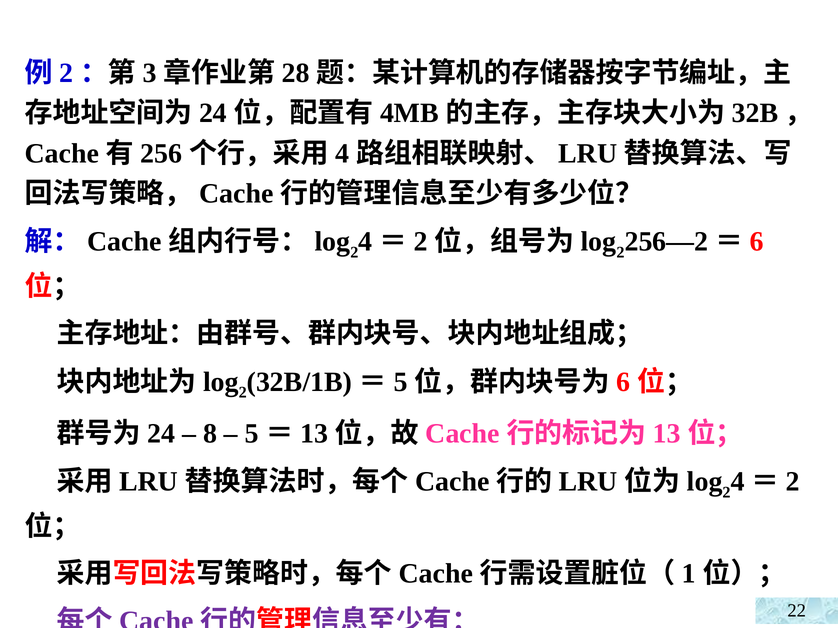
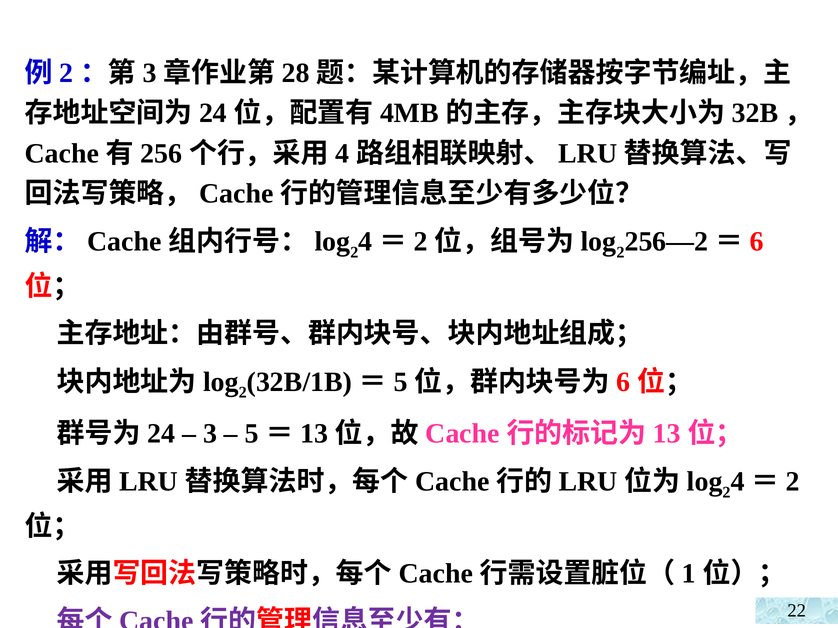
8: 8 -> 3
